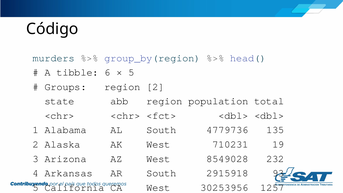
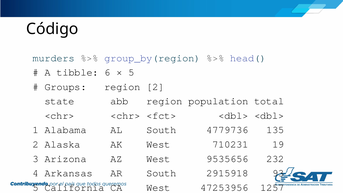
8549028: 8549028 -> 9535656
30253956: 30253956 -> 47253956
